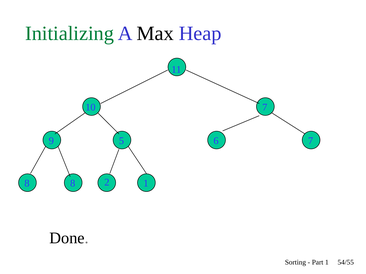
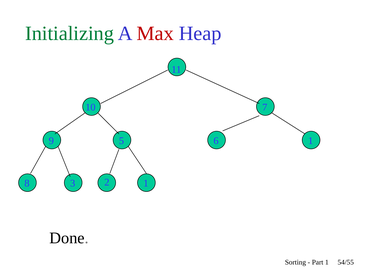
Max colour: black -> red
6 7: 7 -> 1
8 8: 8 -> 3
